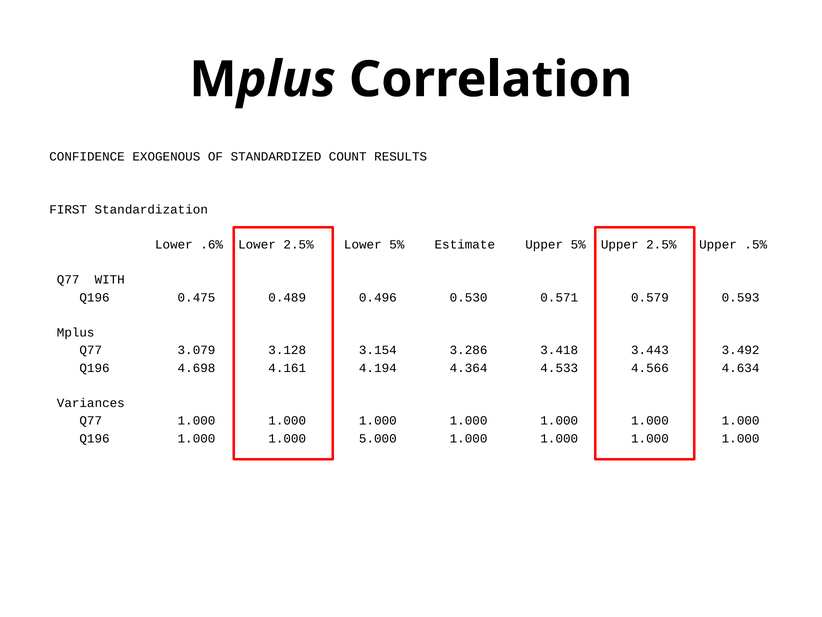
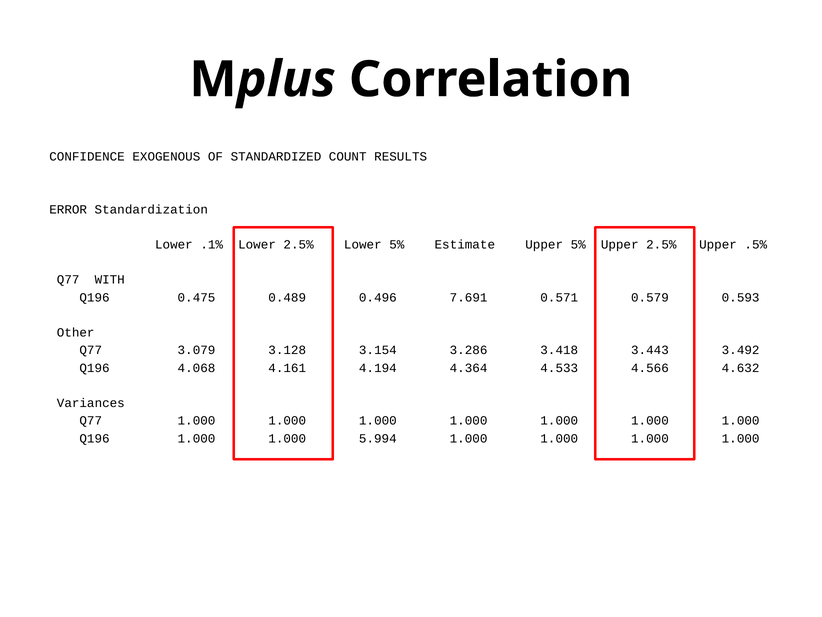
FIRST: FIRST -> ERROR
.6%: .6% -> .1%
0.530: 0.530 -> 7.691
Mplus at (76, 332): Mplus -> Other
4.698: 4.698 -> 4.068
4.634: 4.634 -> 4.632
5.000: 5.000 -> 5.994
